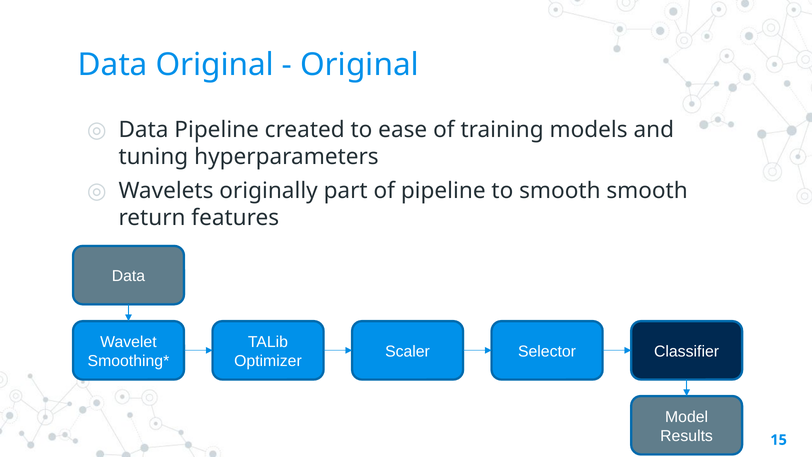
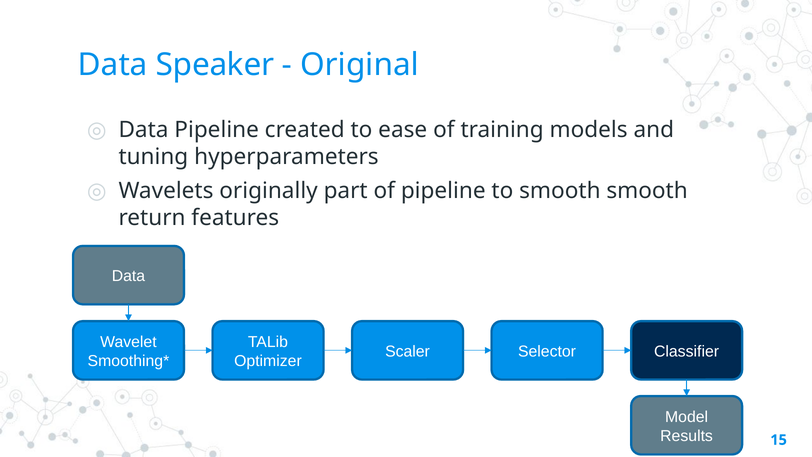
Data Original: Original -> Speaker
